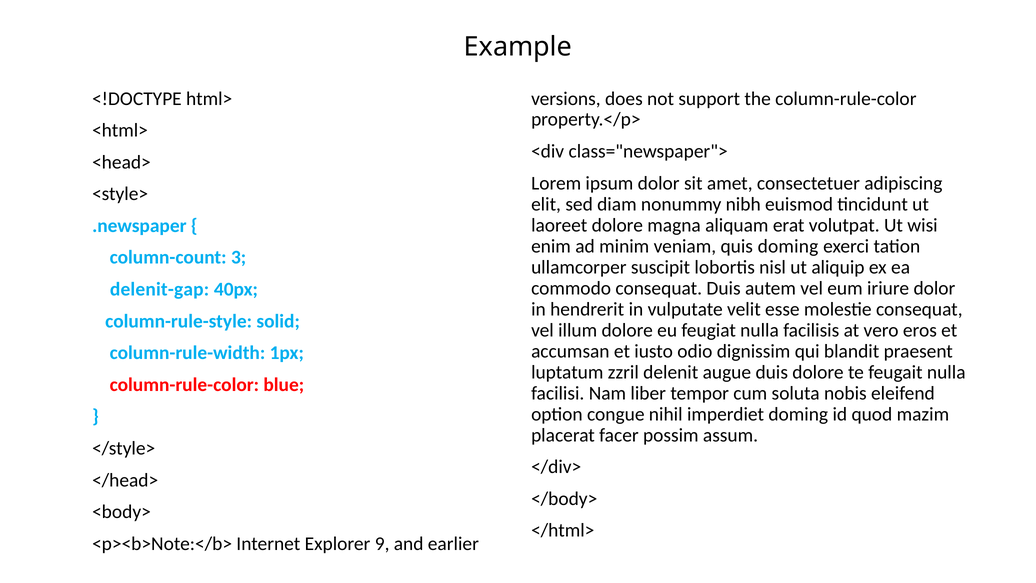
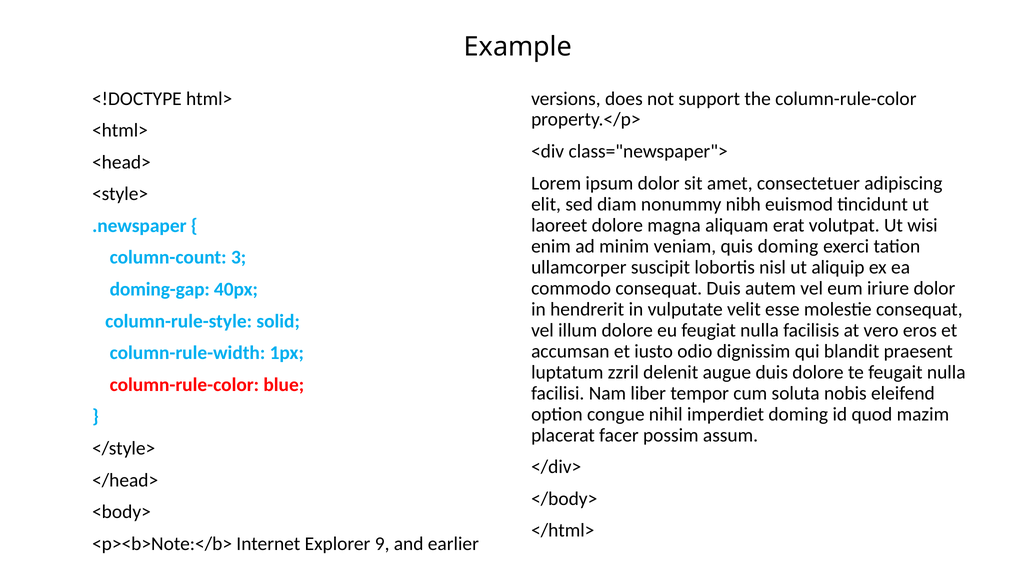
delenit-gap: delenit-gap -> doming-gap
